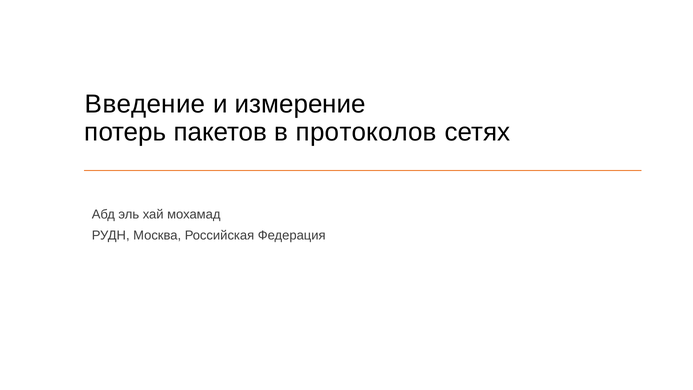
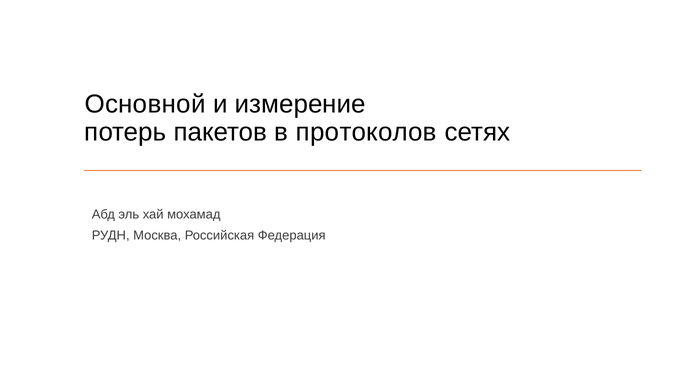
Введение: Введение -> Основной
